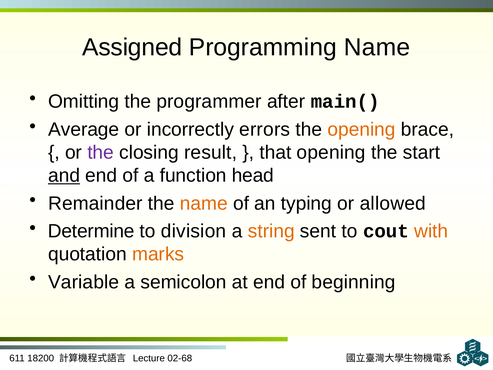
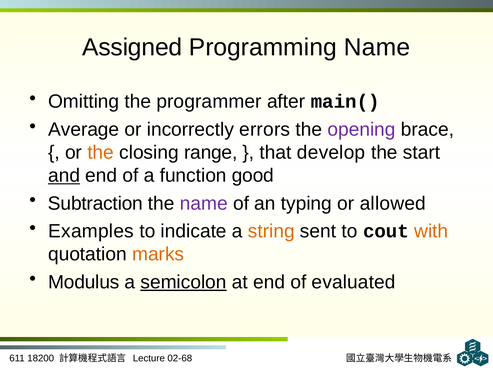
opening at (362, 129) colour: orange -> purple
the at (101, 152) colour: purple -> orange
result: result -> range
that opening: opening -> develop
head: head -> good
Remainder: Remainder -> Subtraction
name at (204, 203) colour: orange -> purple
Determine: Determine -> Examples
division: division -> indicate
Variable: Variable -> Modulus
semicolon underline: none -> present
beginning: beginning -> evaluated
